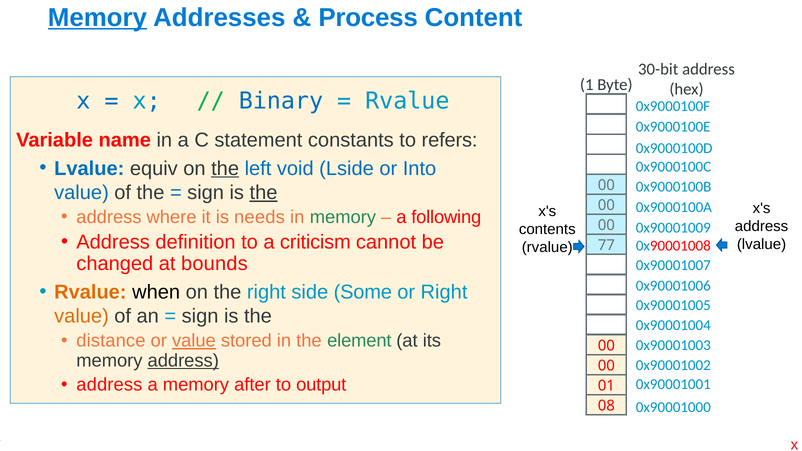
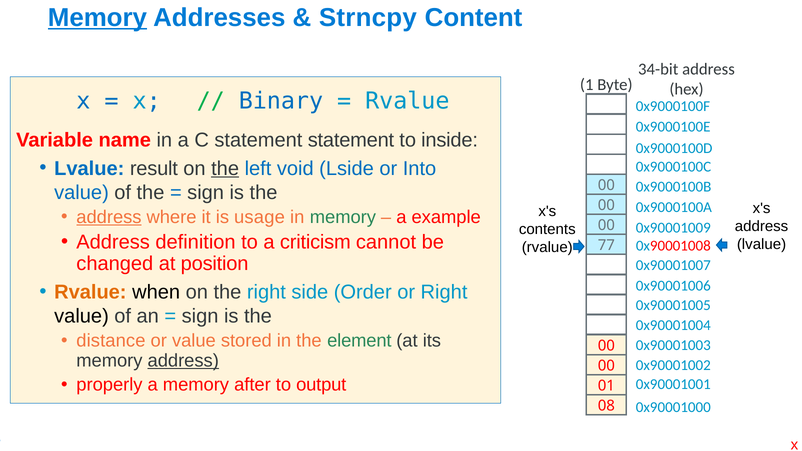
Process: Process -> Strncpy
30-bit: 30-bit -> 34-bit
statement constants: constants -> statement
refers: refers -> inside
equiv: equiv -> result
the at (264, 193) underline: present -> none
address at (109, 217) underline: none -> present
needs: needs -> usage
following: following -> example
bounds: bounds -> position
Some: Some -> Order
value at (82, 316) colour: orange -> black
value at (194, 341) underline: present -> none
address at (109, 385): address -> properly
